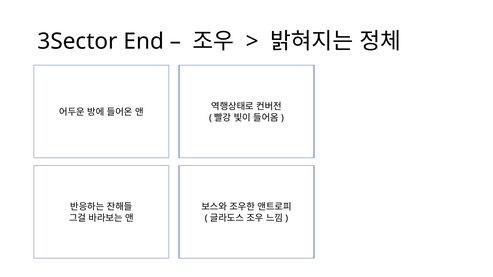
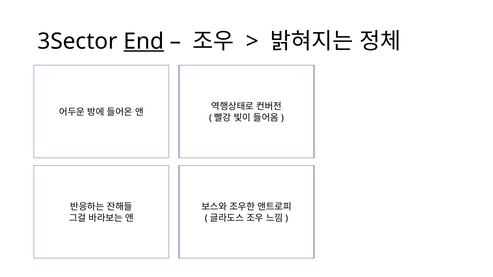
End underline: none -> present
